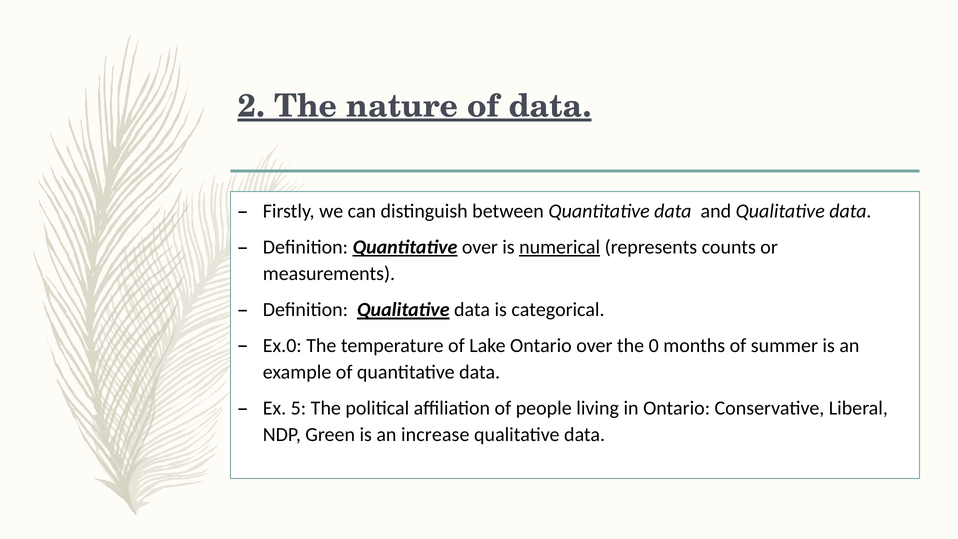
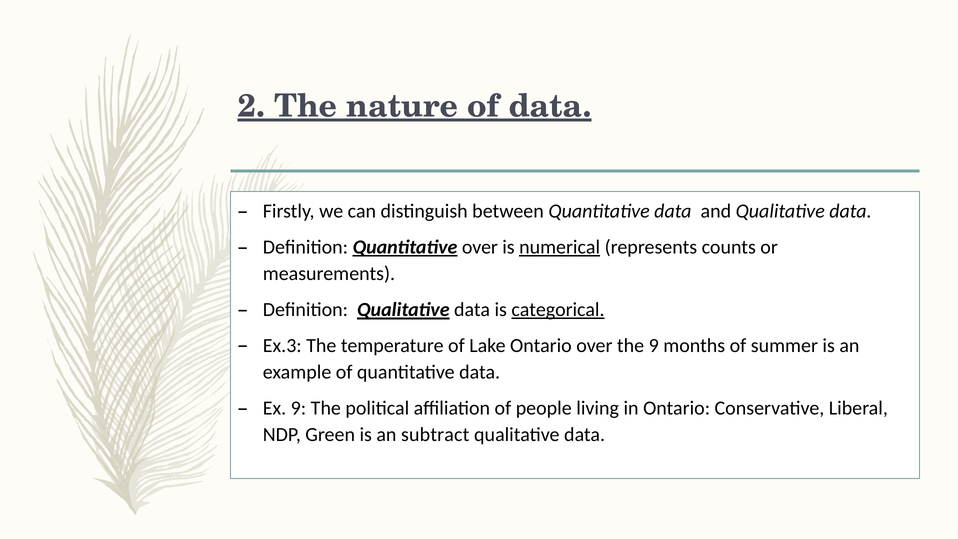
categorical underline: none -> present
Ex.0: Ex.0 -> Ex.3
the 0: 0 -> 9
Ex 5: 5 -> 9
increase: increase -> subtract
